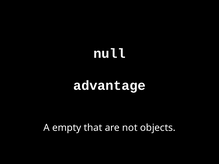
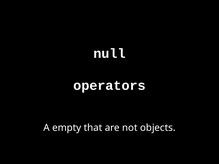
advantage: advantage -> operators
